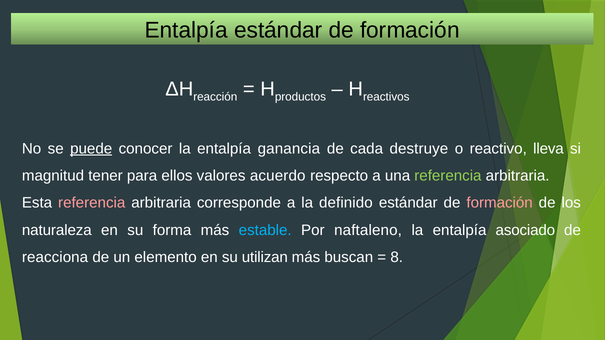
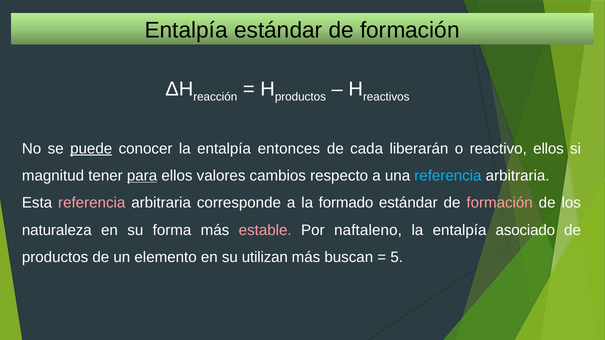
ganancia: ganancia -> entonces
destruye: destruye -> liberarán
reactivo lleva: lleva -> ellos
para underline: none -> present
acuerdo: acuerdo -> cambios
referencia at (448, 176) colour: light green -> light blue
definido: definido -> formado
estable colour: light blue -> pink
reacciona at (55, 258): reacciona -> productos
8: 8 -> 5
